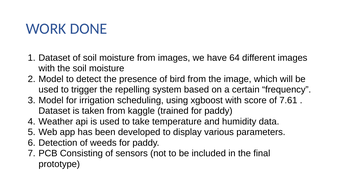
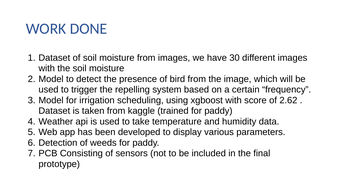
64: 64 -> 30
7.61: 7.61 -> 2.62
